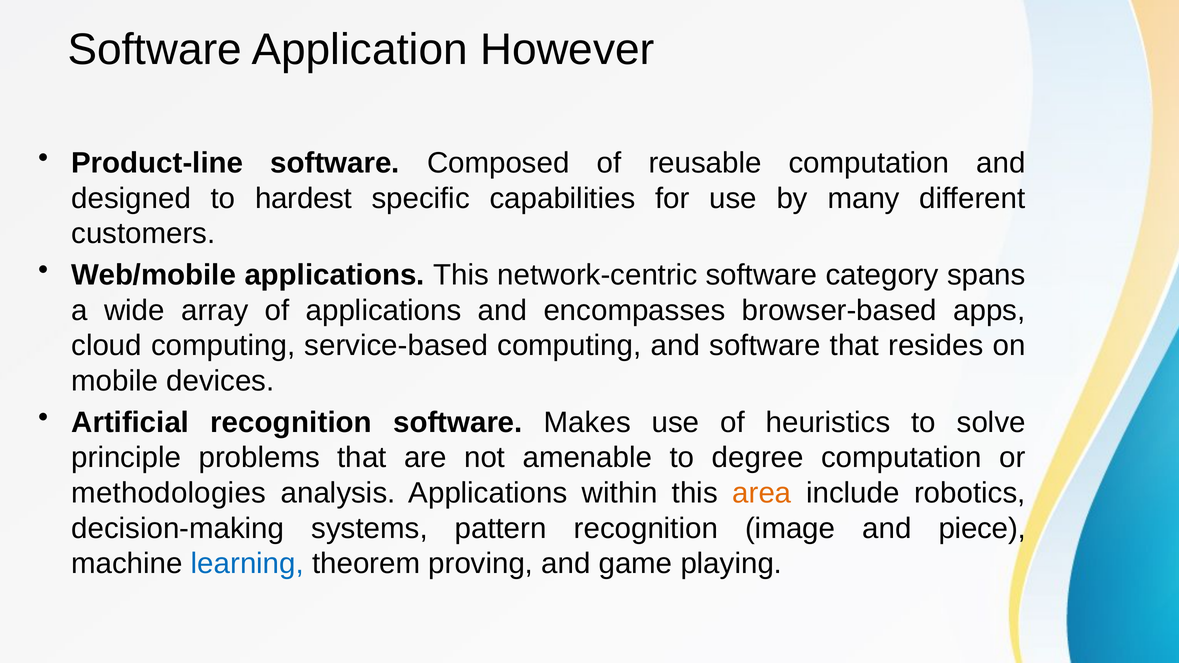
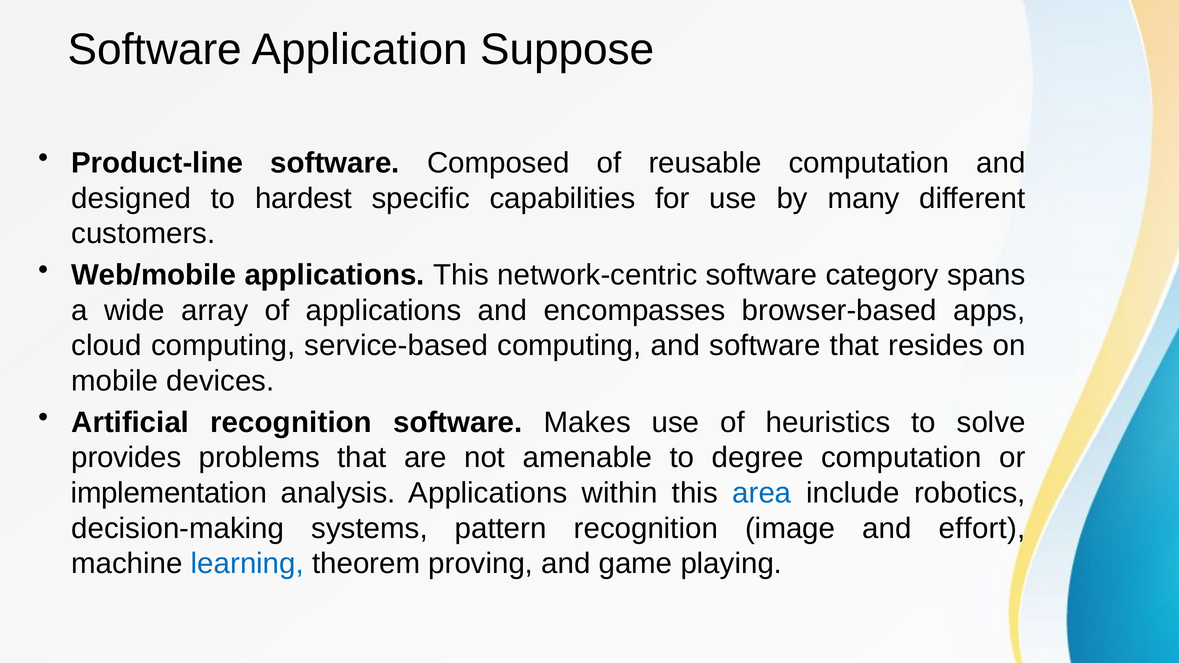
However: However -> Suppose
principle: principle -> provides
methodologies: methodologies -> implementation
area colour: orange -> blue
piece: piece -> effort
